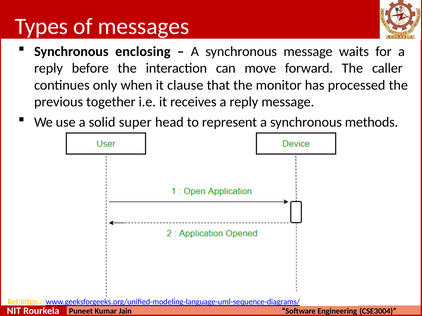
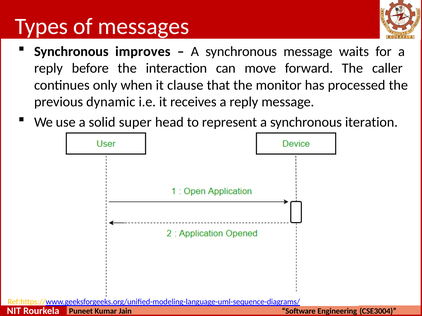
enclosing: enclosing -> improves
together: together -> dynamic
methods: methods -> iteration
